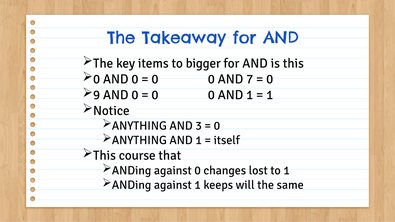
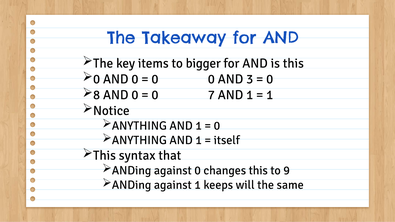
7: 7 -> 3
9: 9 -> 8
0 at (211, 95): 0 -> 7
3 at (199, 126): 3 -> 1
course: course -> syntax
changes lost: lost -> this
to 1: 1 -> 9
